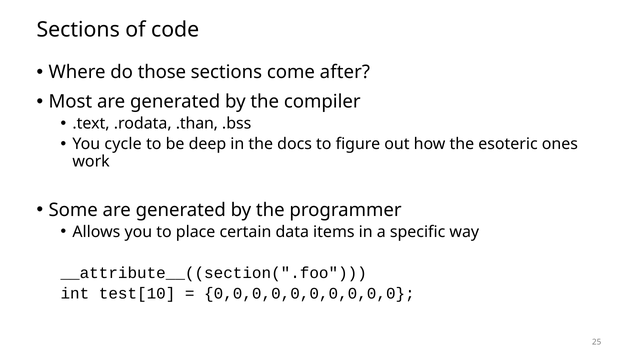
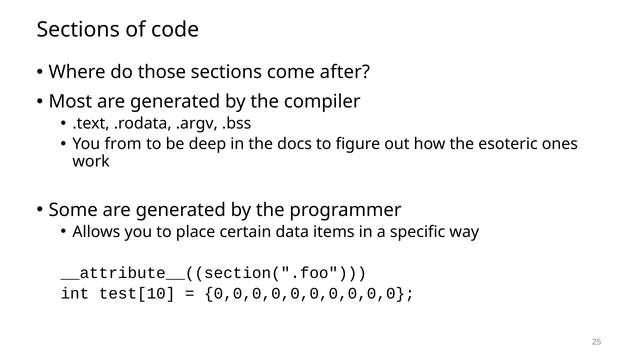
.than: .than -> .argv
cycle: cycle -> from
